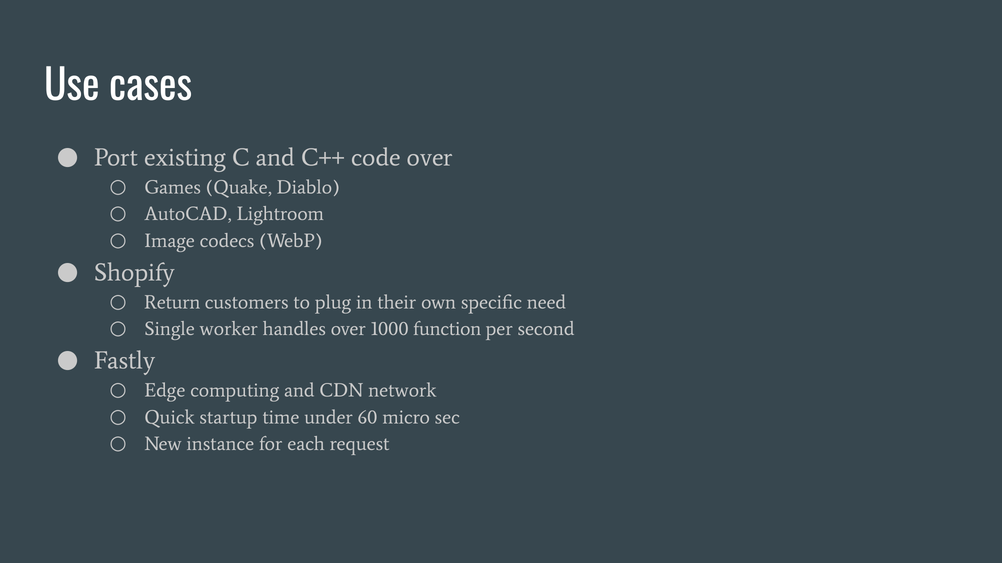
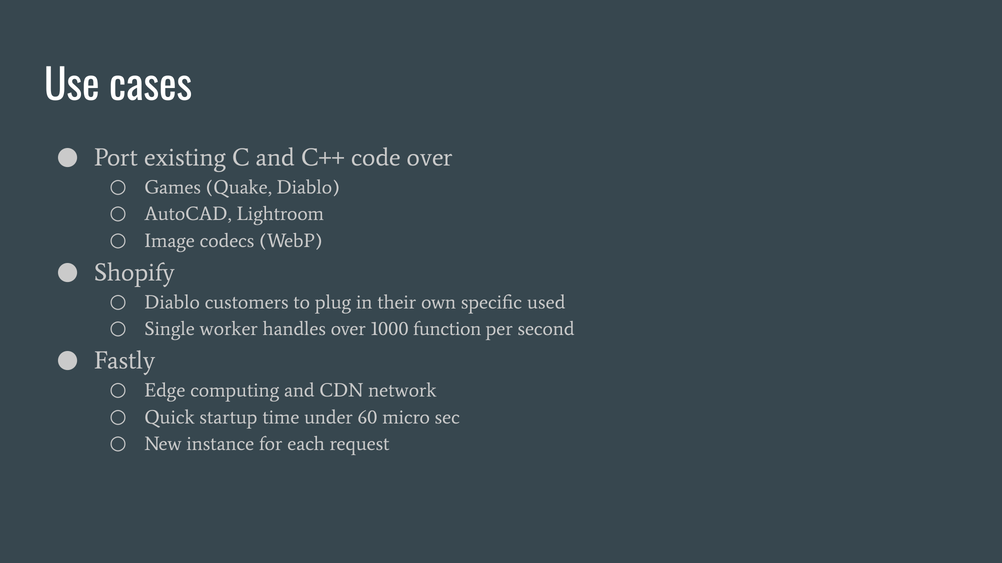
Return at (172, 303): Return -> Diablo
need: need -> used
